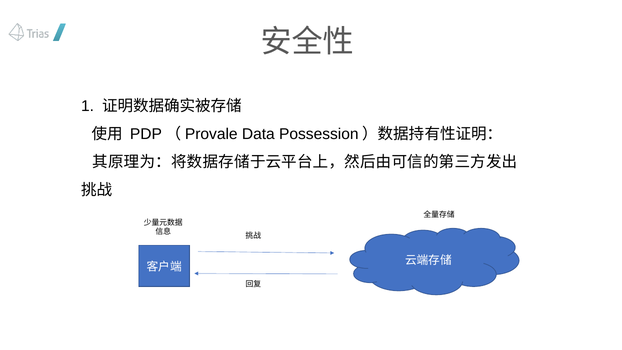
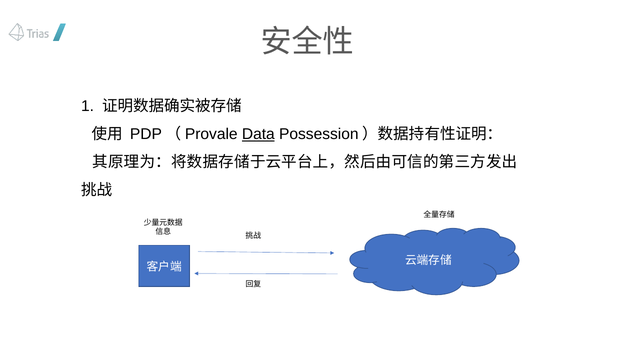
Data underline: none -> present
